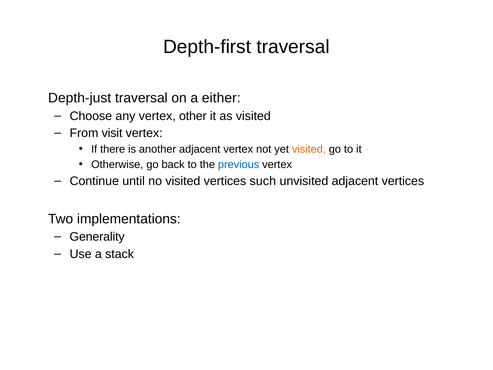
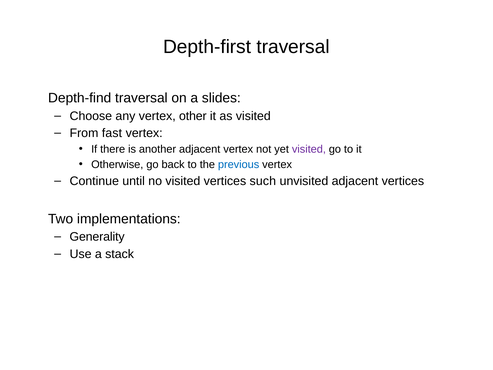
Depth-just: Depth-just -> Depth-find
either: either -> slides
visit: visit -> fast
visited at (309, 149) colour: orange -> purple
